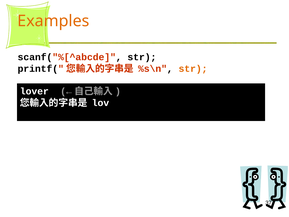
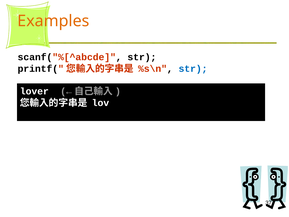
str at (193, 69) colour: orange -> blue
